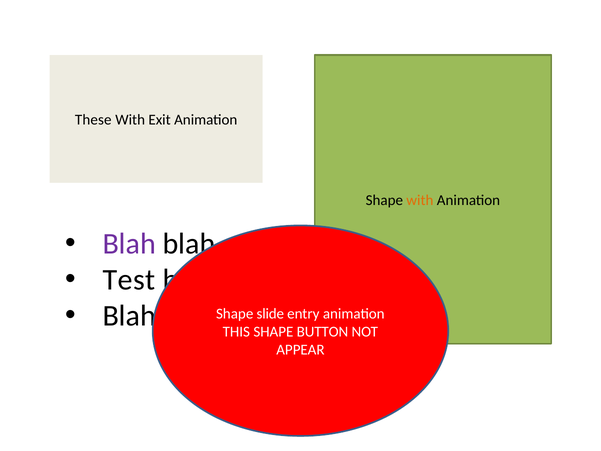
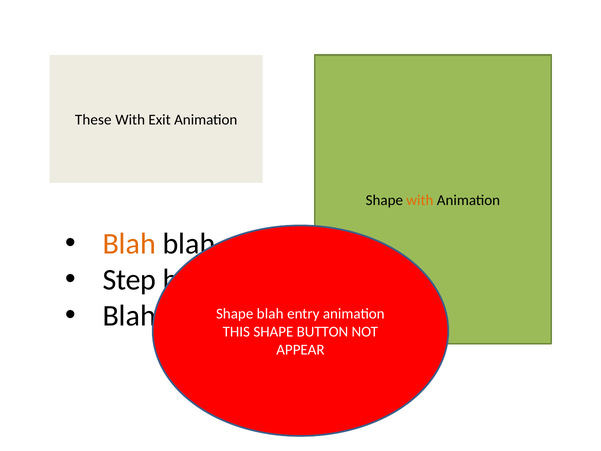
Blah at (129, 244) colour: purple -> orange
Test: Test -> Step
Shape slide: slide -> blah
